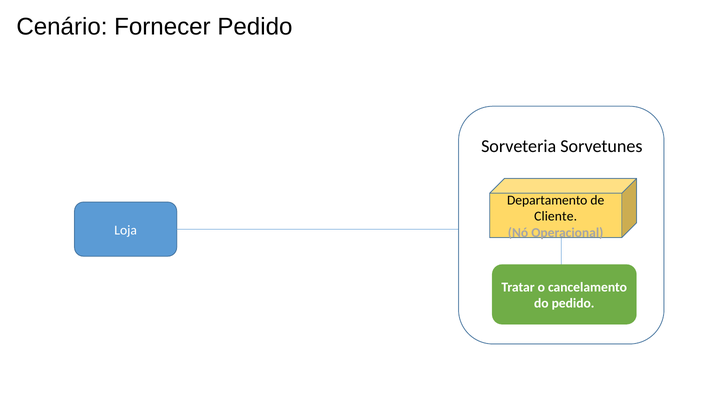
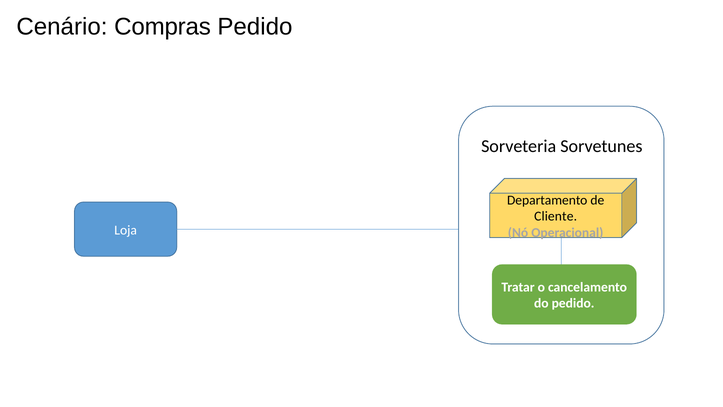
Fornecer: Fornecer -> Compras
